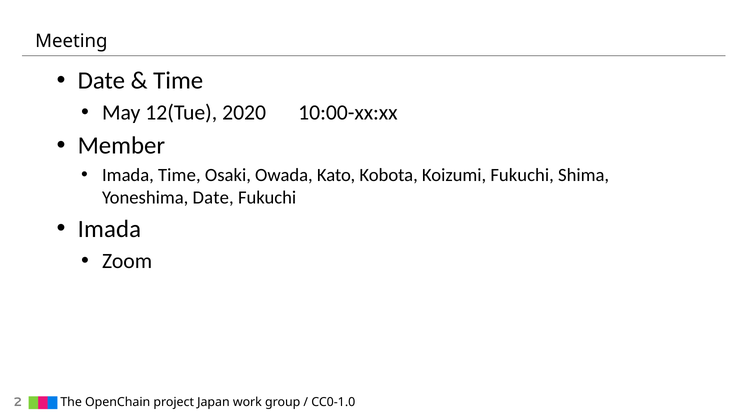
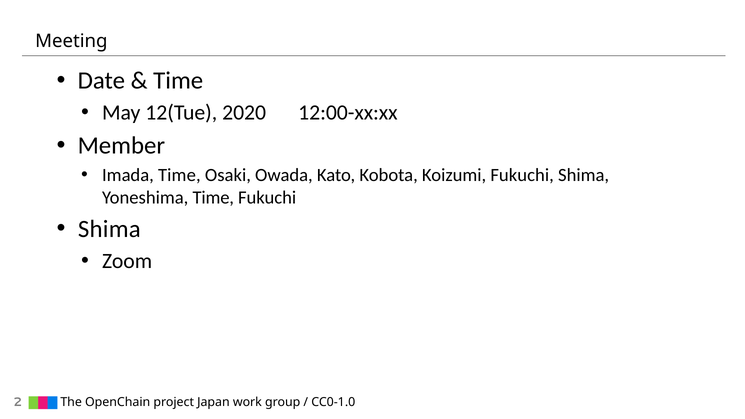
10:00-xx:xx: 10:00-xx:xx -> 12:00-xx:xx
Yoneshima Date: Date -> Time
Imada at (109, 229): Imada -> Shima
